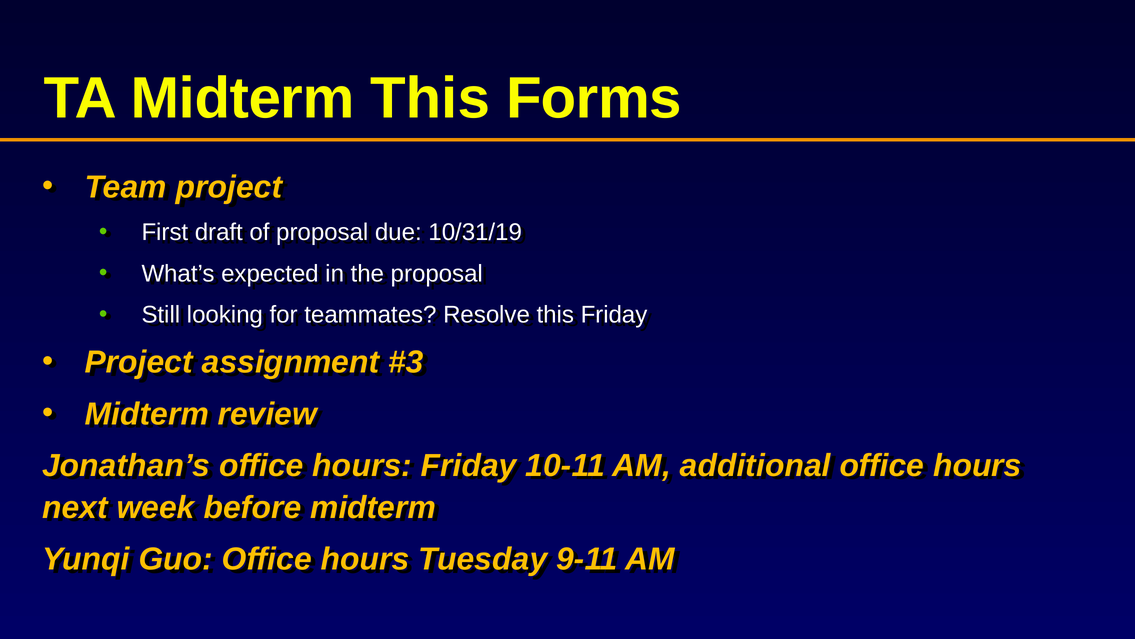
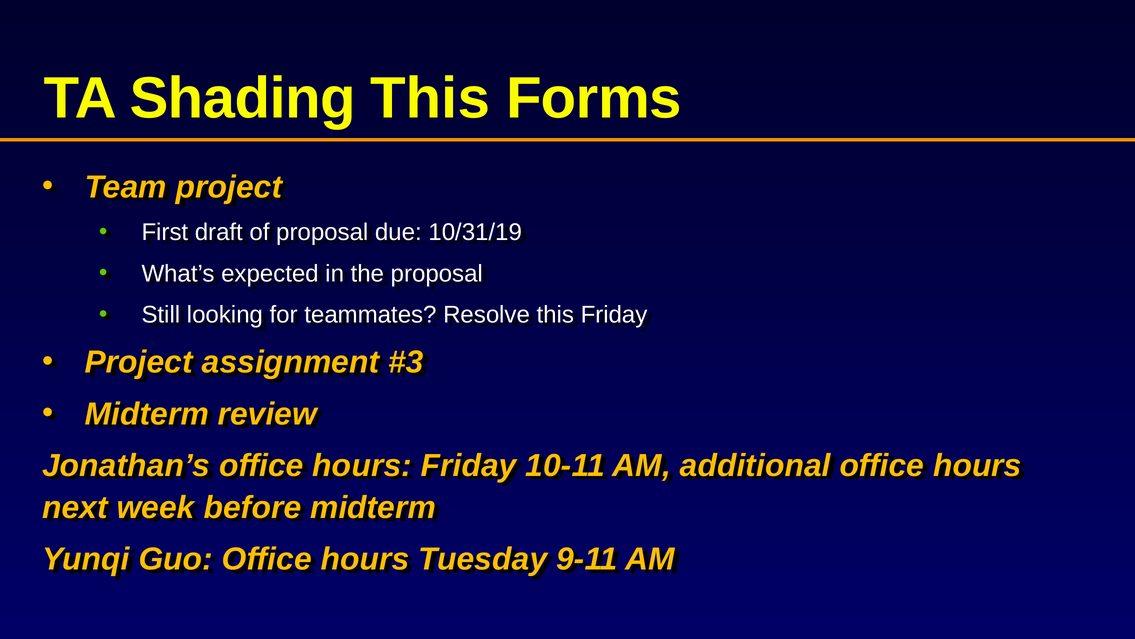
TA Midterm: Midterm -> Shading
